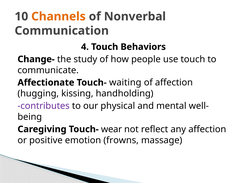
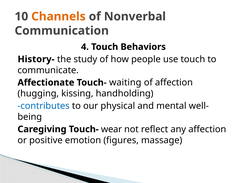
Change-: Change- -> History-
contributes colour: purple -> blue
frowns: frowns -> figures
